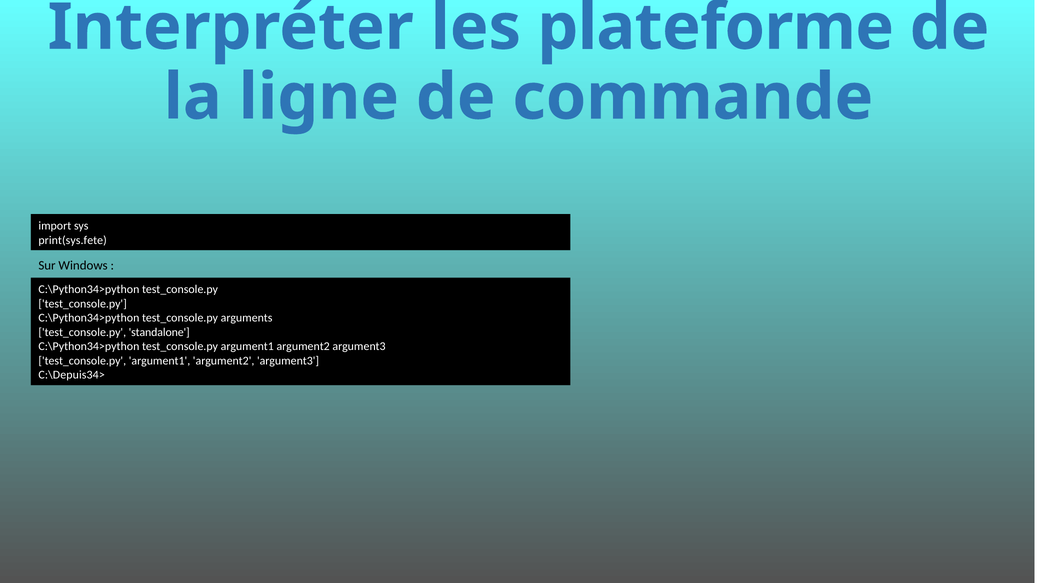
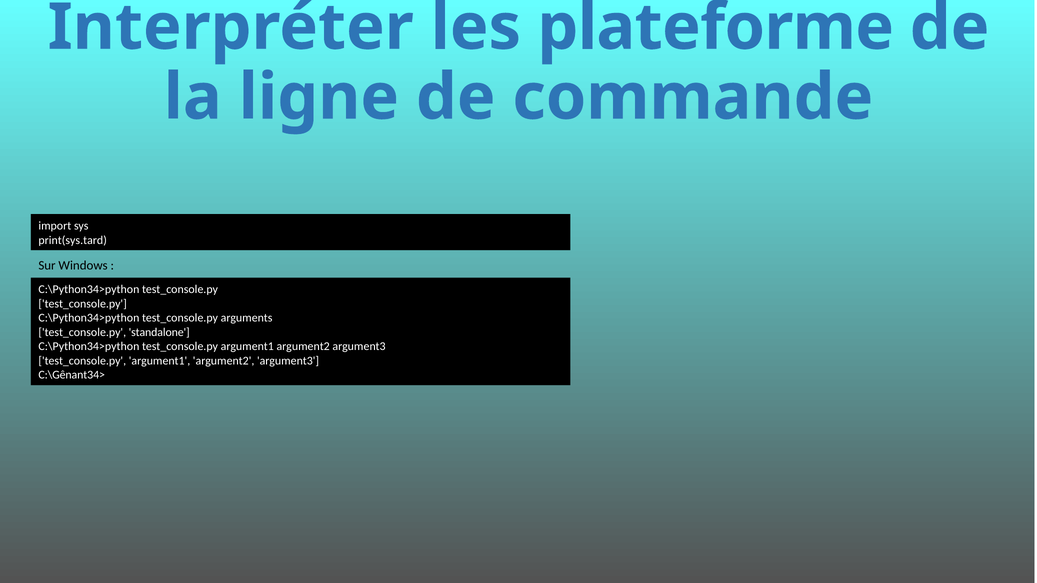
print(sys.fete: print(sys.fete -> print(sys.tard
C:\Depuis34>: C:\Depuis34> -> C:\Gênant34>
